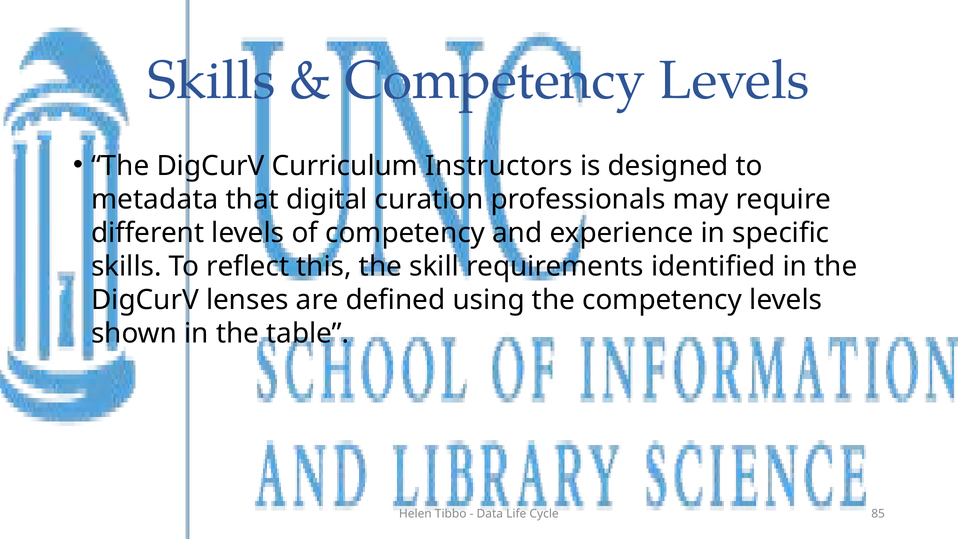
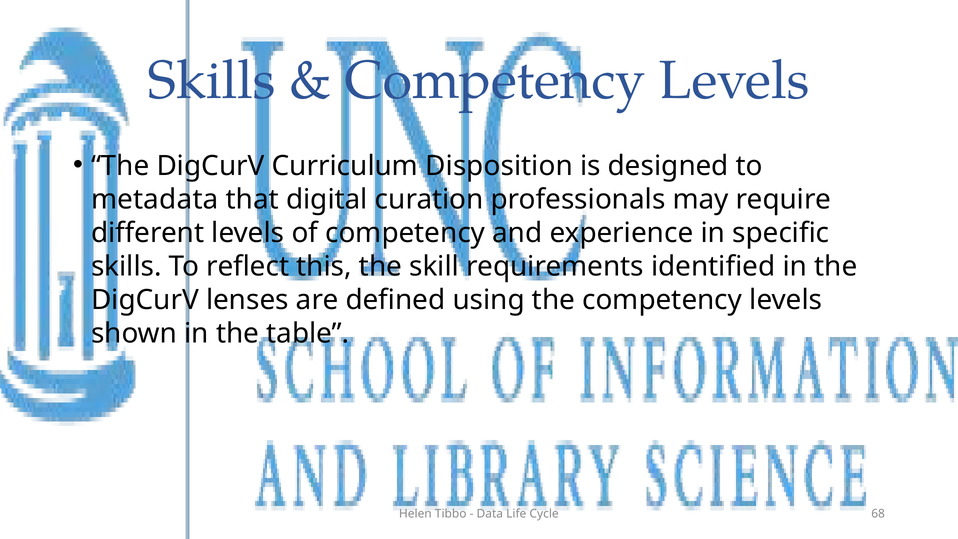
Instructors: Instructors -> Disposition
85: 85 -> 68
